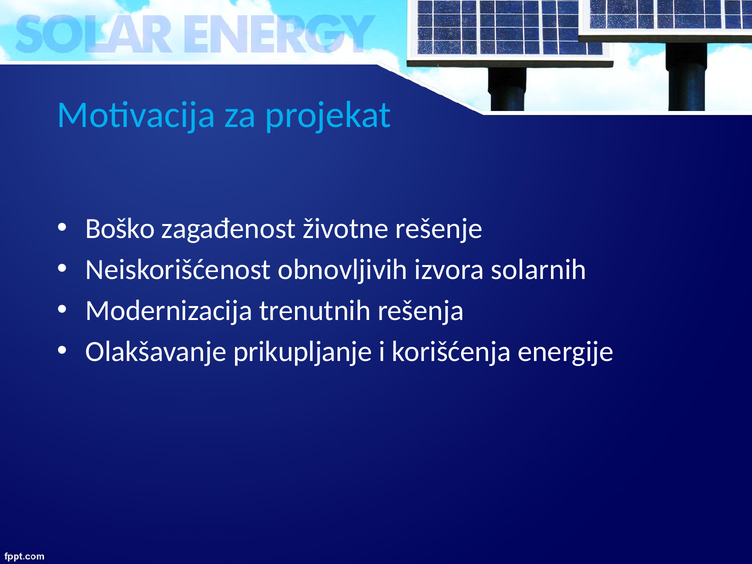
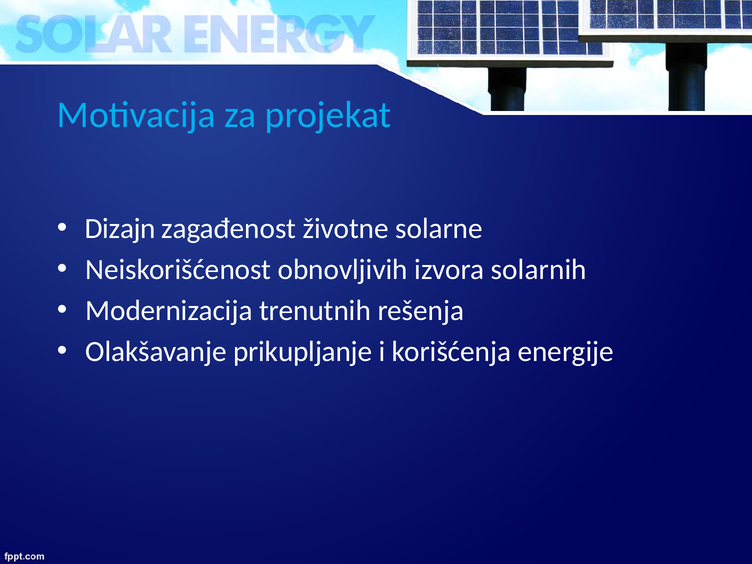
Boško: Boško -> Dizajn
rešenje: rešenje -> solarne
